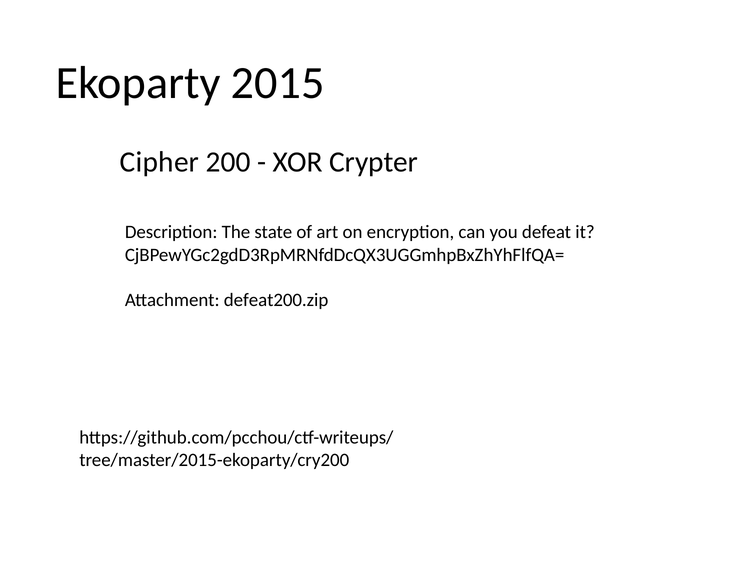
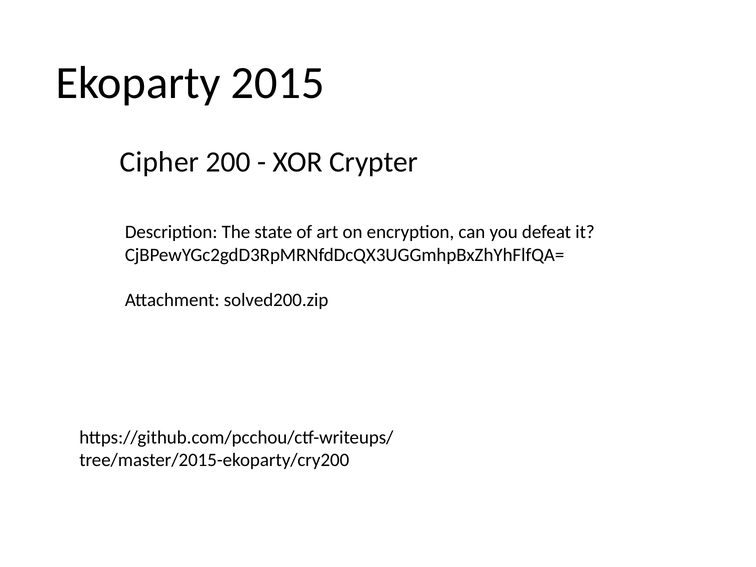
defeat200.zip: defeat200.zip -> solved200.zip
